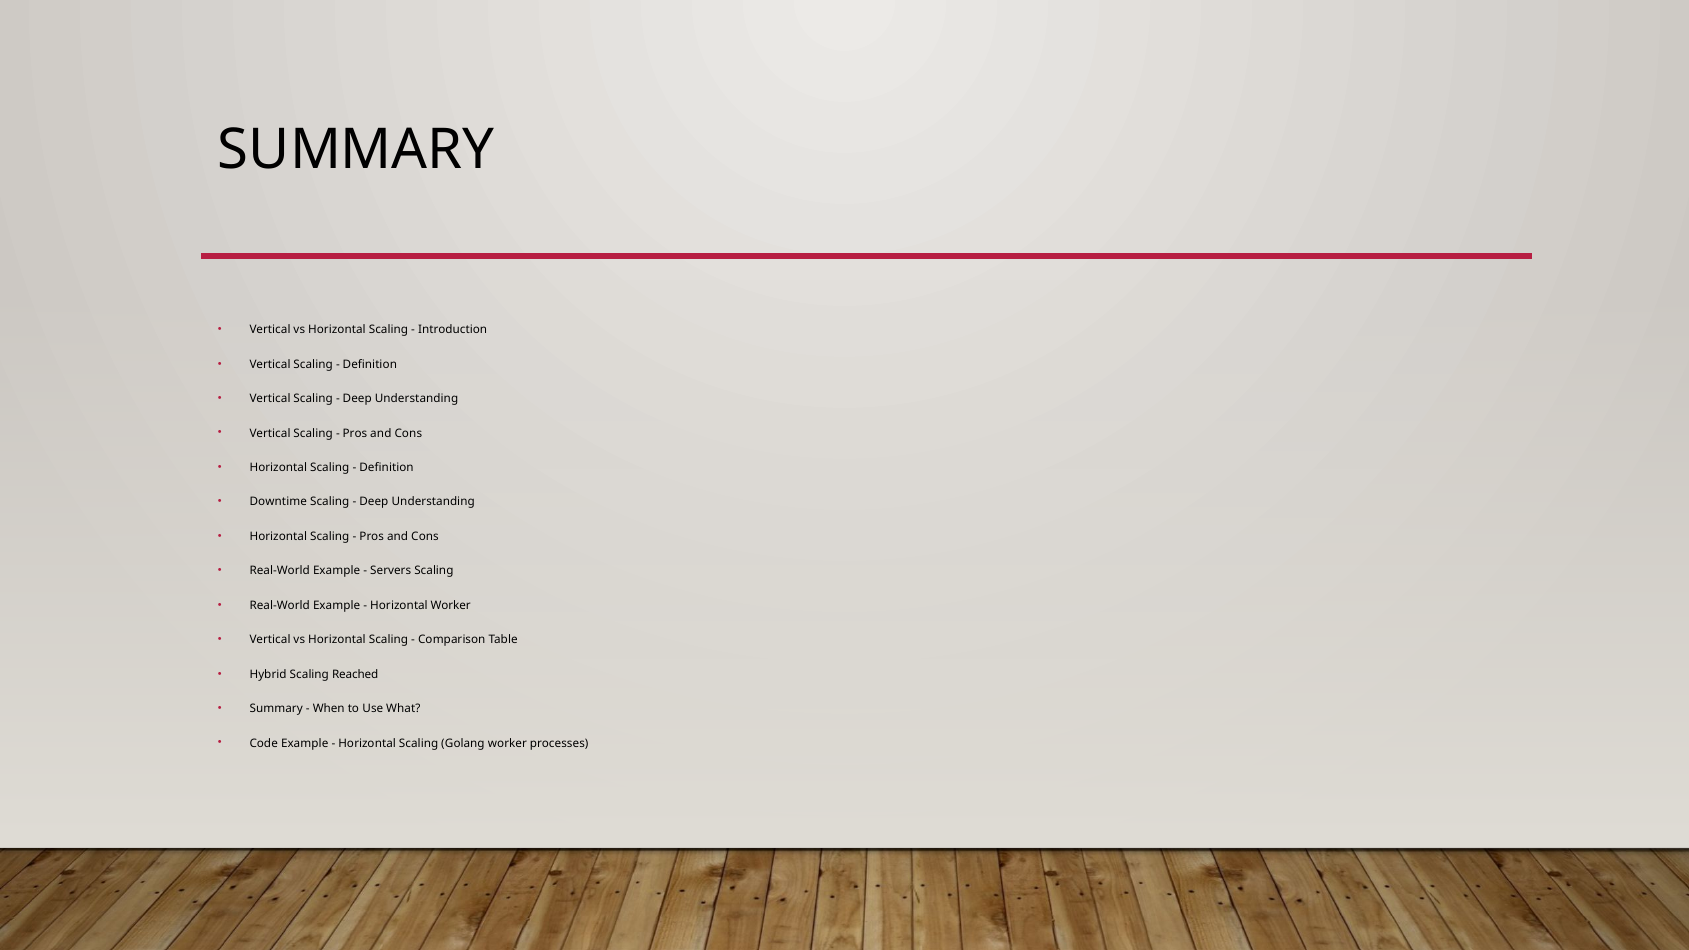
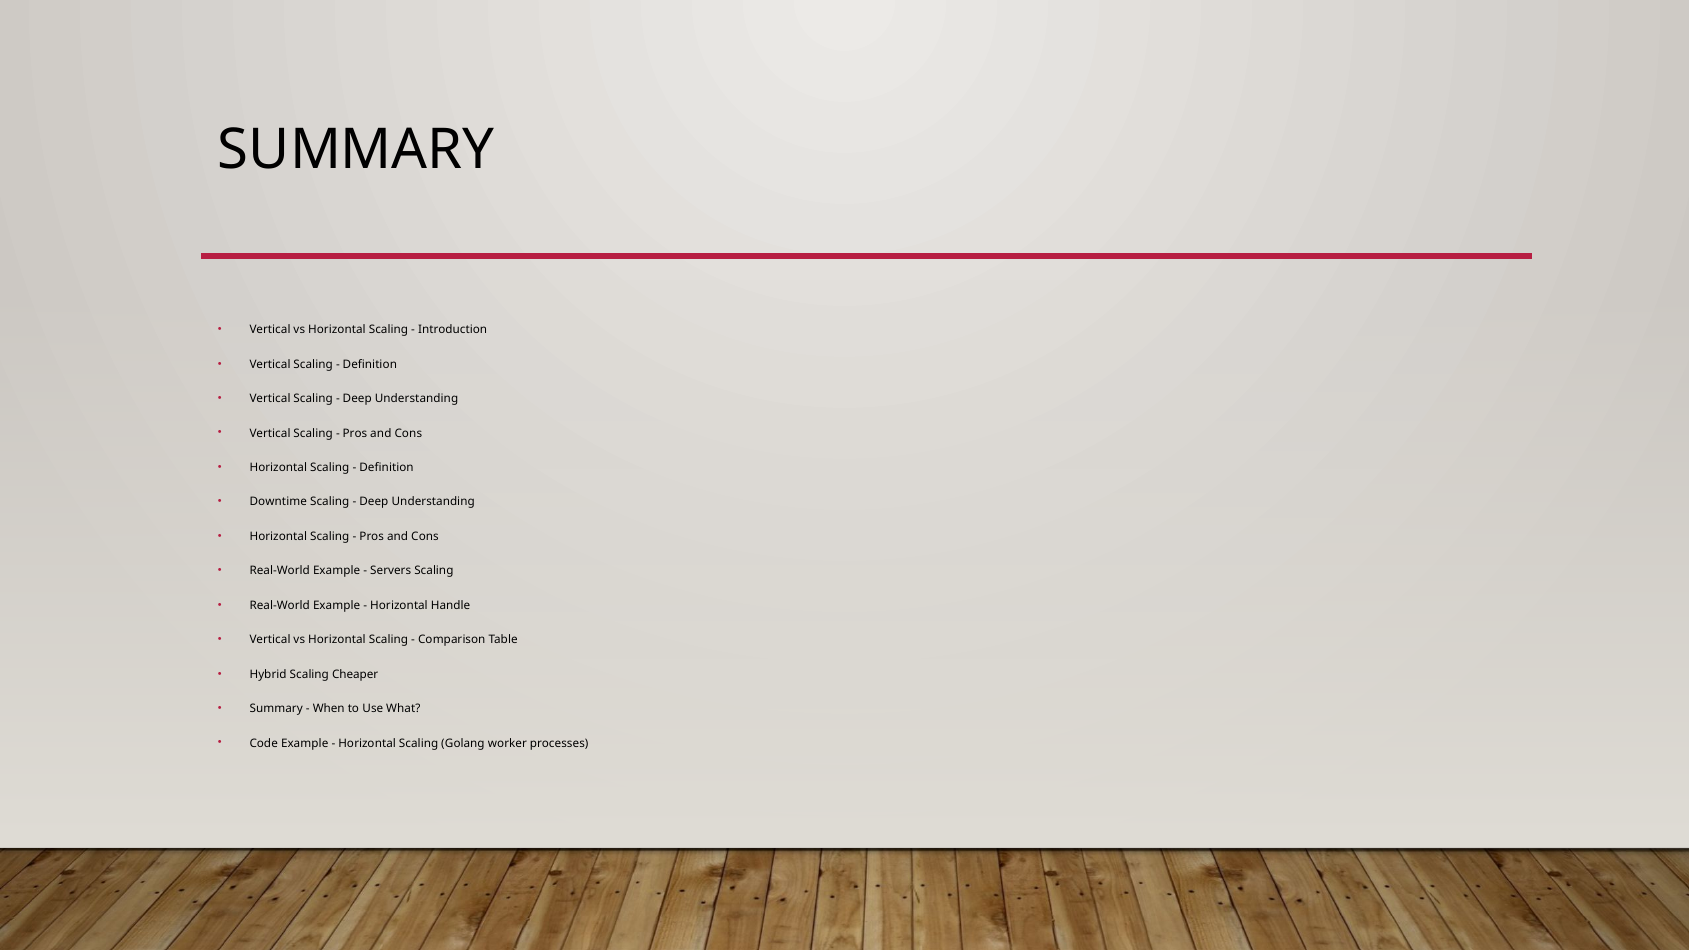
Horizontal Worker: Worker -> Handle
Reached: Reached -> Cheaper
